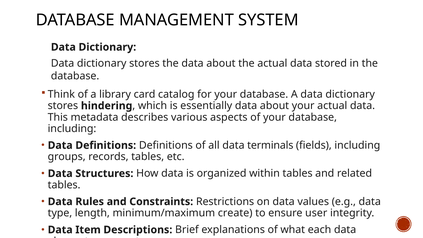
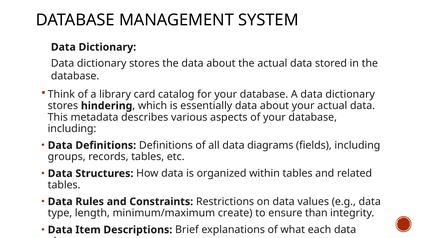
terminals: terminals -> diagrams
user: user -> than
